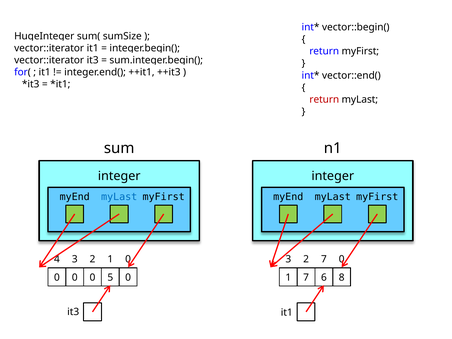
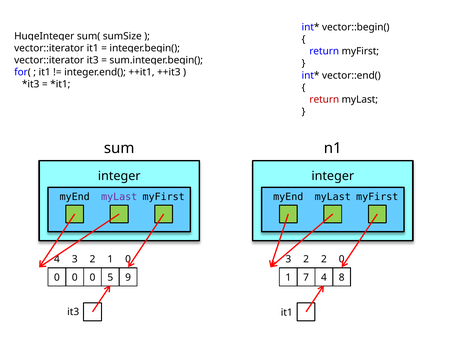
myLast at (119, 197) colour: blue -> purple
2 7: 7 -> 2
5 0: 0 -> 9
7 6: 6 -> 4
